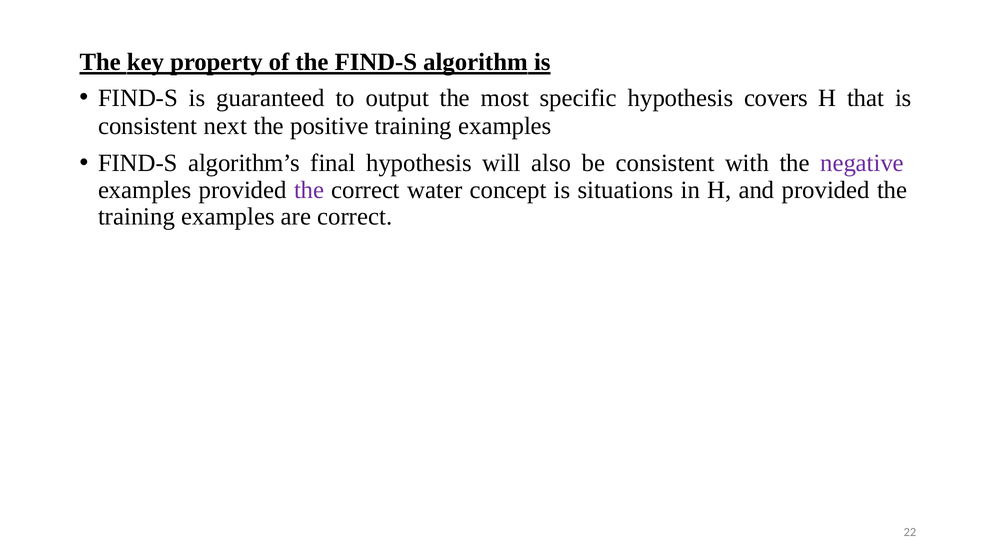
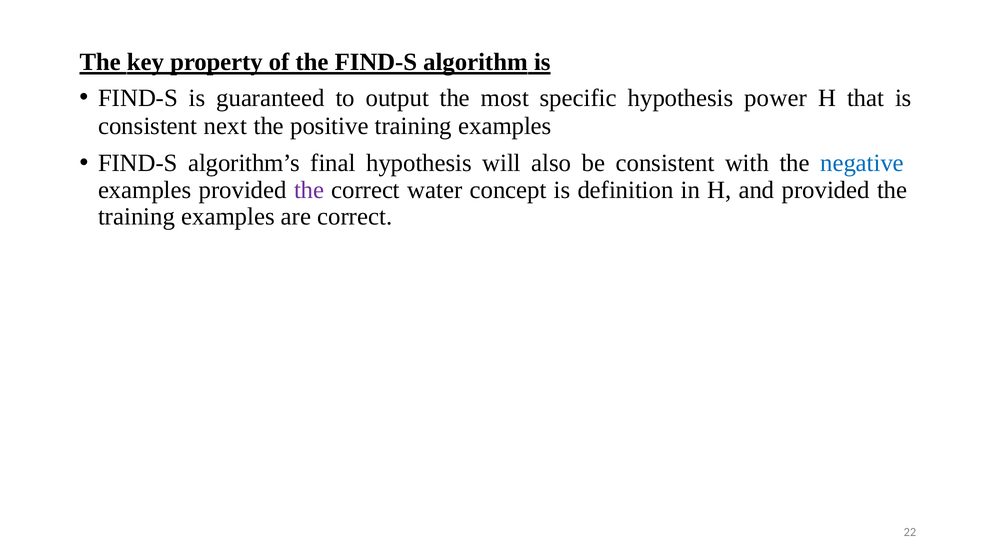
covers: covers -> power
negative colour: purple -> blue
situations: situations -> definition
